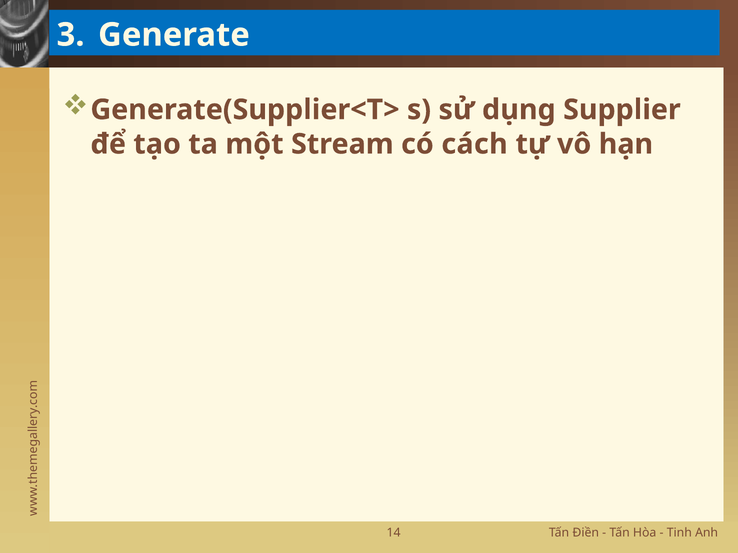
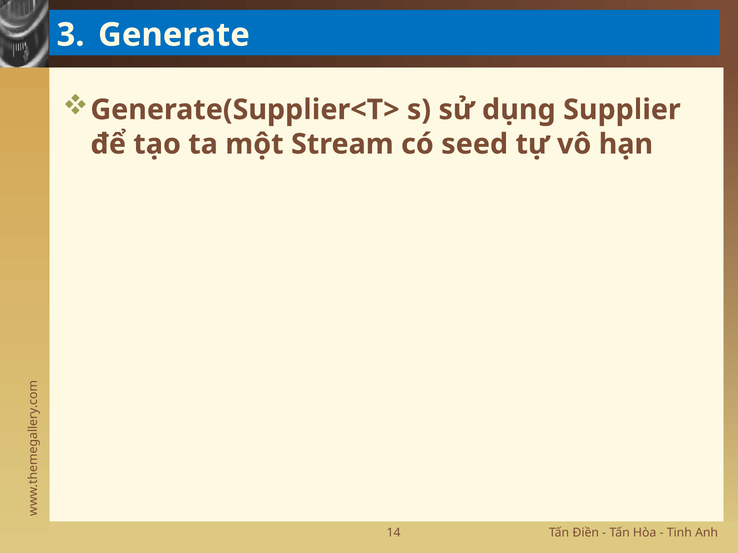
cách: cách -> seed
